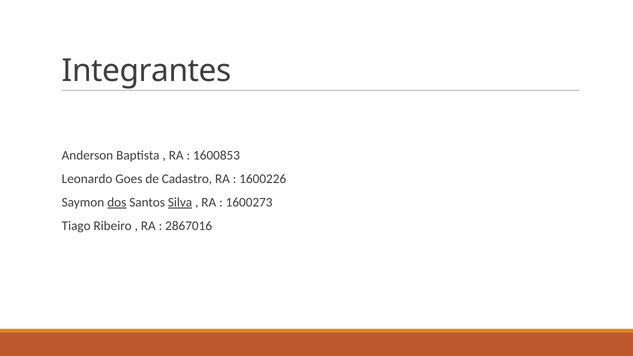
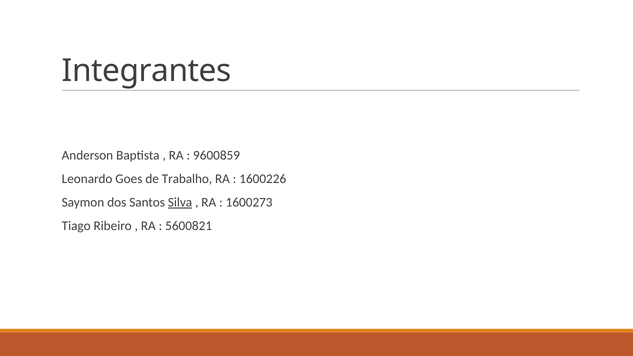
1600853: 1600853 -> 9600859
Cadastro: Cadastro -> Trabalho
dos underline: present -> none
2867016: 2867016 -> 5600821
